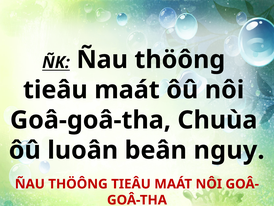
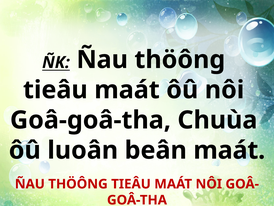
beân nguy: nguy -> maát
